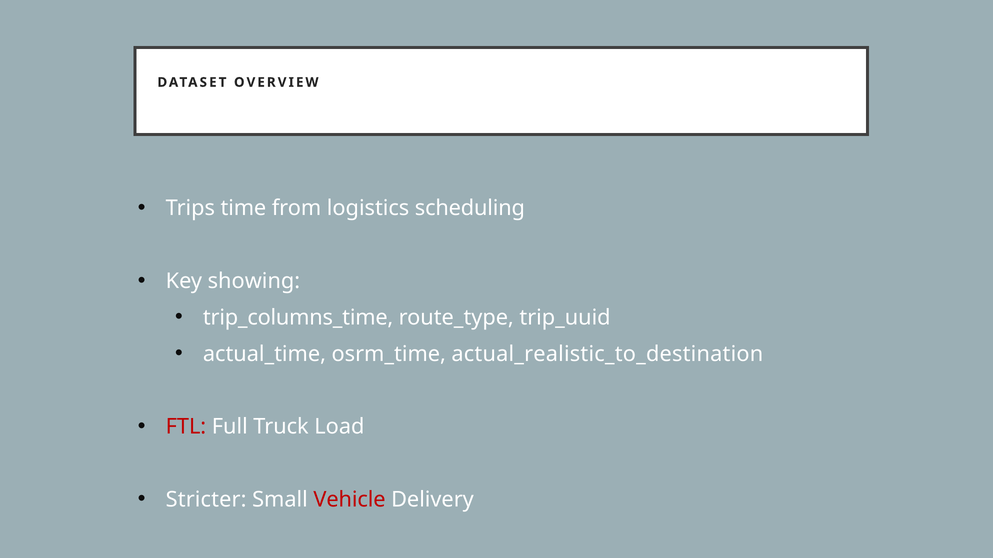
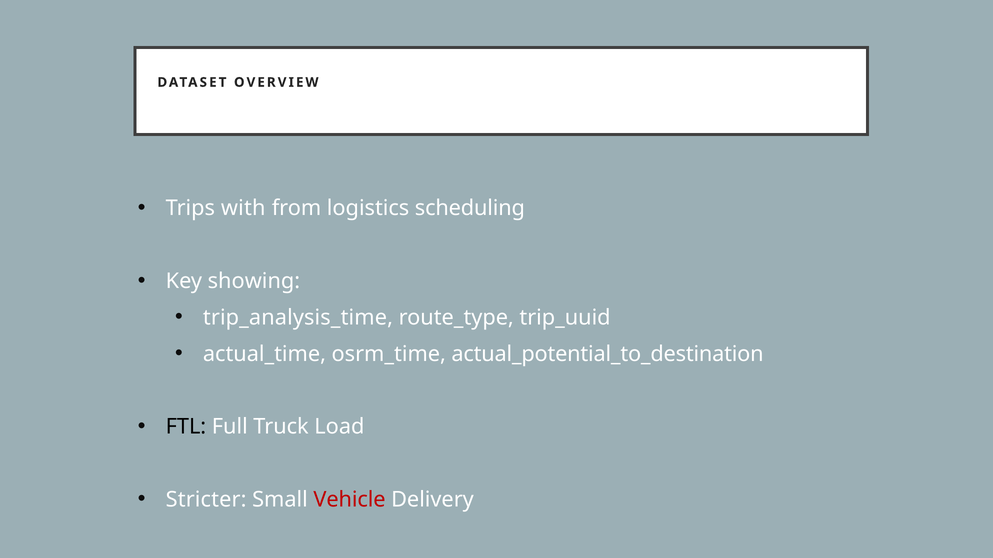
time: time -> with
trip_columns_time: trip_columns_time -> trip_analysis_time
actual_realistic_to_destination: actual_realistic_to_destination -> actual_potential_to_destination
FTL colour: red -> black
